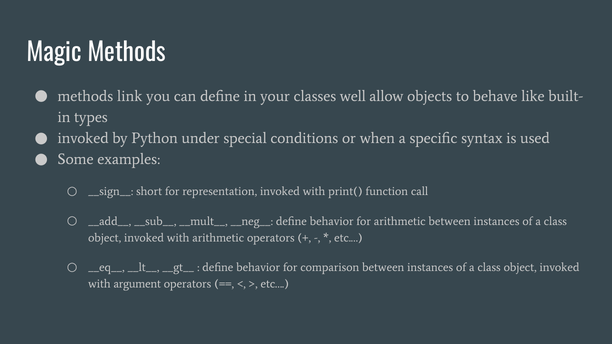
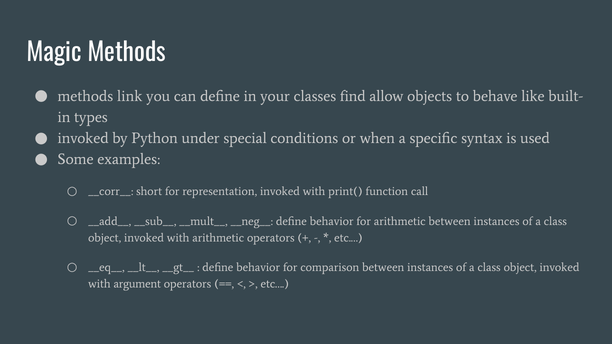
well: well -> find
__sign__: __sign__ -> __corr__
